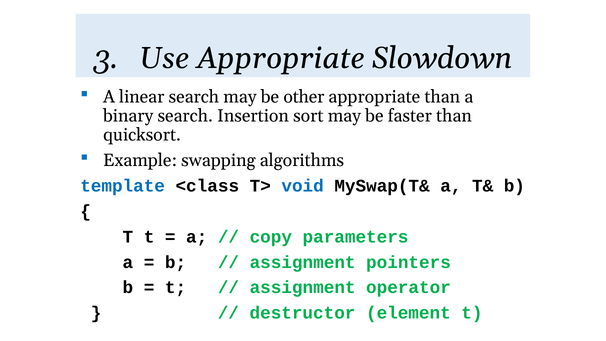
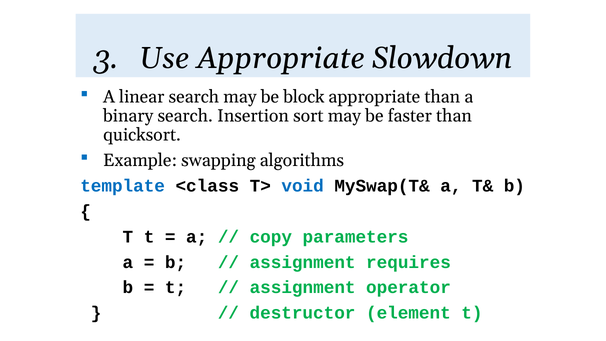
other: other -> block
pointers: pointers -> requires
